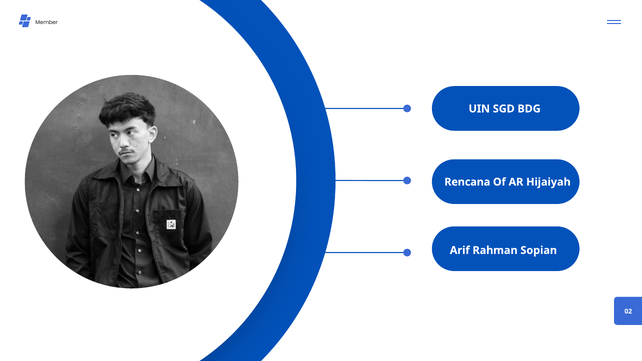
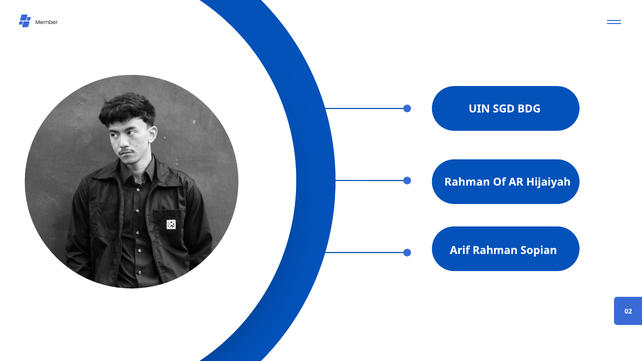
Rencana at (467, 182): Rencana -> Rahman
